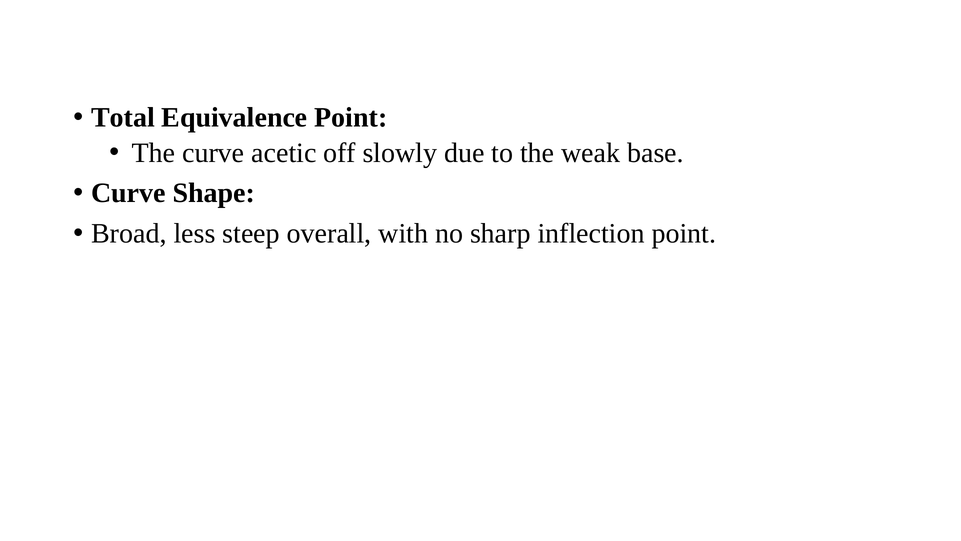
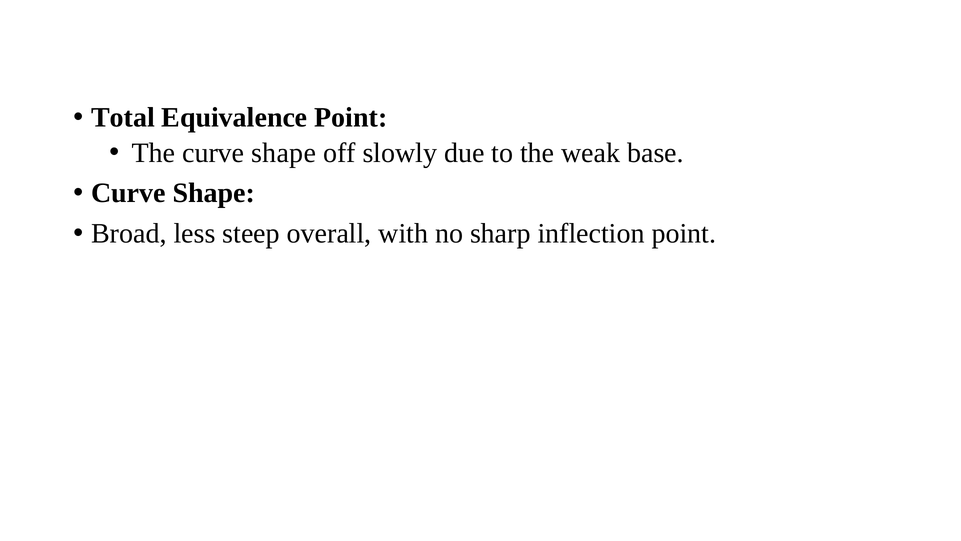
The curve acetic: acetic -> shape
